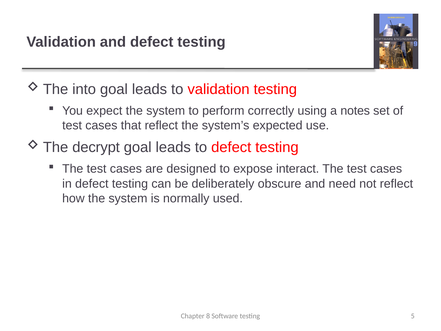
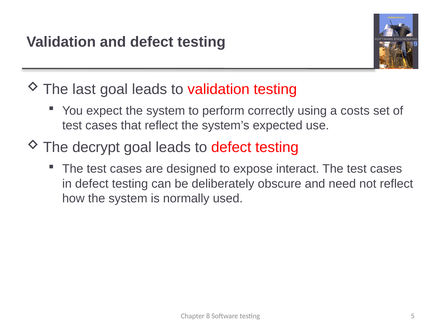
into: into -> last
notes: notes -> costs
